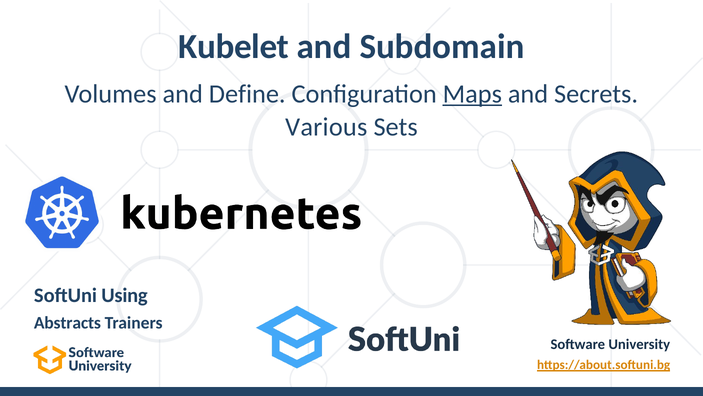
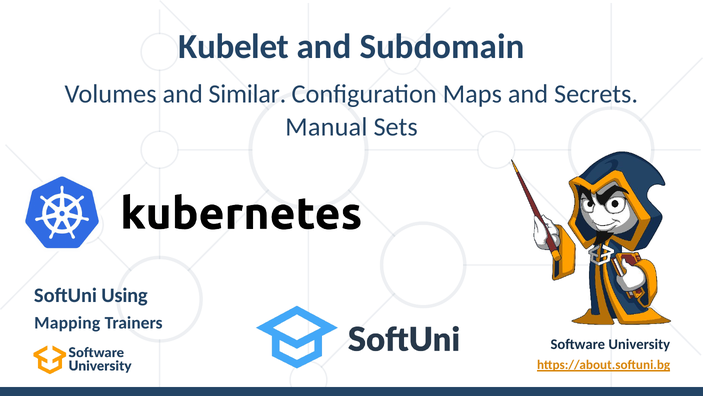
Define: Define -> Similar
Maps underline: present -> none
Various: Various -> Manual
Abstracts: Abstracts -> Mapping
